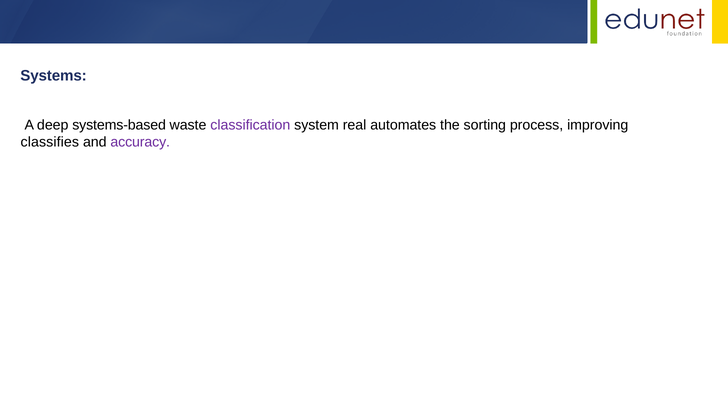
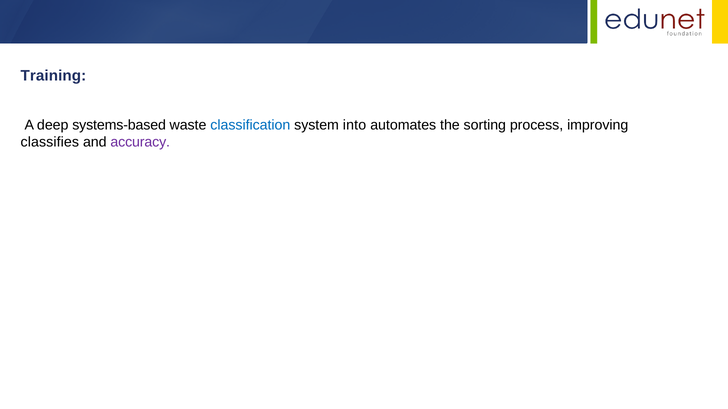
Systems: Systems -> Training
classification colour: purple -> blue
real: real -> into
